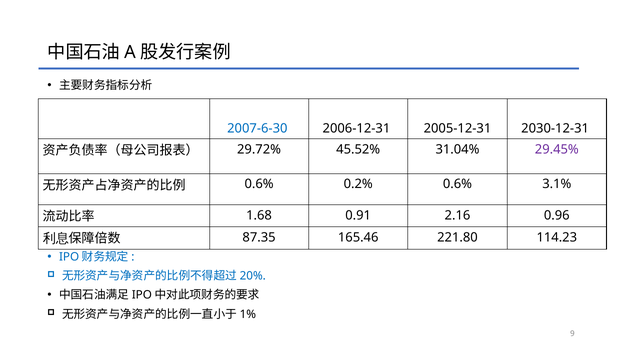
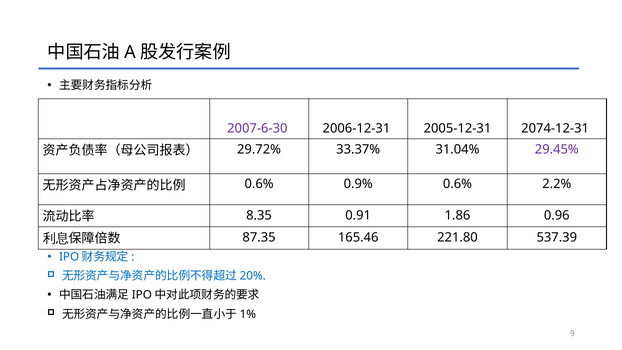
2007-6-30 colour: blue -> purple
2030-12-31: 2030-12-31 -> 2074-12-31
45.52%: 45.52% -> 33.37%
0.2%: 0.2% -> 0.9%
3.1%: 3.1% -> 2.2%
1.68: 1.68 -> 8.35
2.16: 2.16 -> 1.86
114.23: 114.23 -> 537.39
